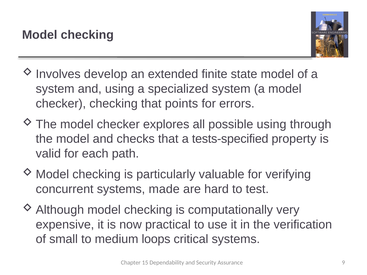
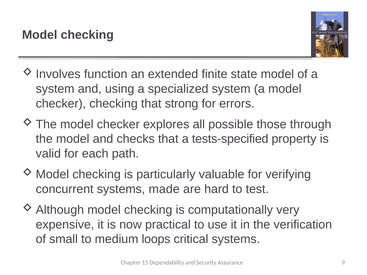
develop: develop -> function
points: points -> strong
possible using: using -> those
